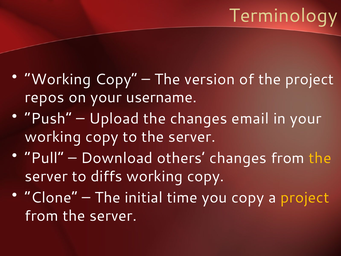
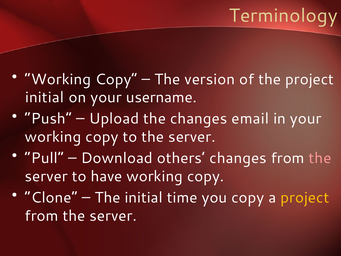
repos at (45, 97): repos -> initial
the at (320, 158) colour: yellow -> pink
diffs: diffs -> have
